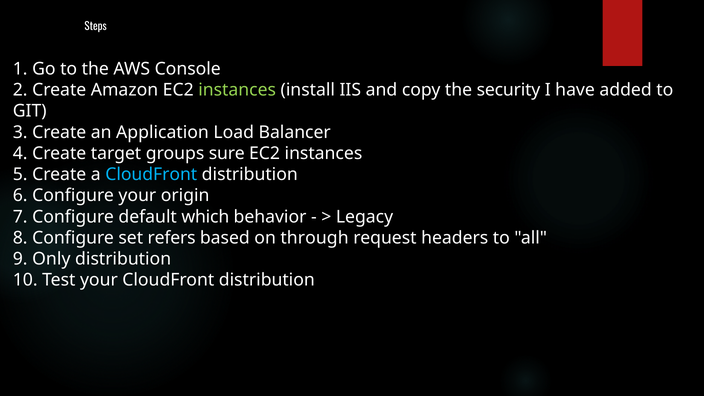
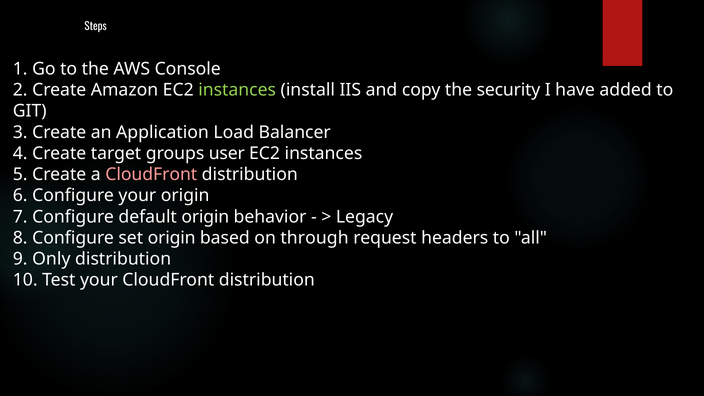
sure: sure -> user
CloudFront at (151, 174) colour: light blue -> pink
default which: which -> origin
set refers: refers -> origin
